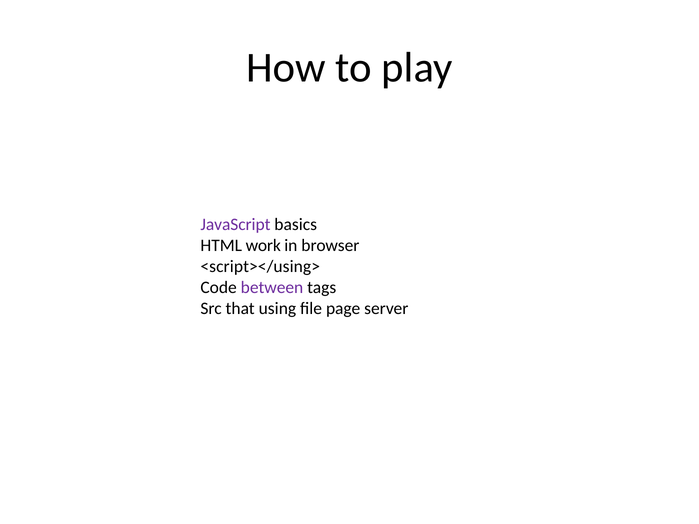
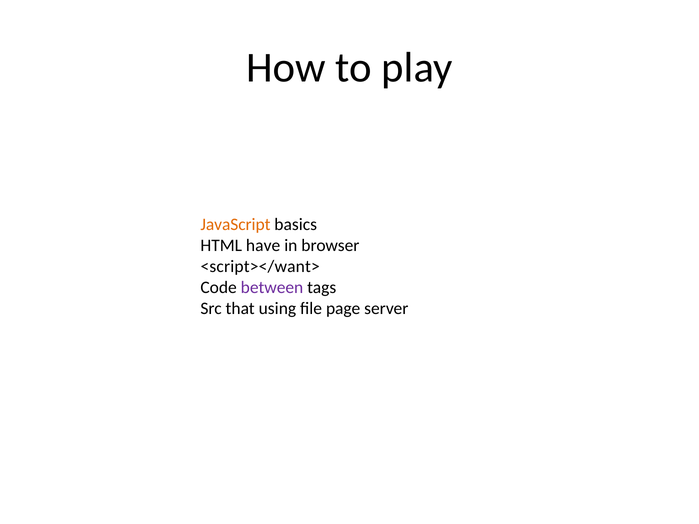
JavaScript colour: purple -> orange
work: work -> have
<script></using>: <script></using> -> <script></want>
